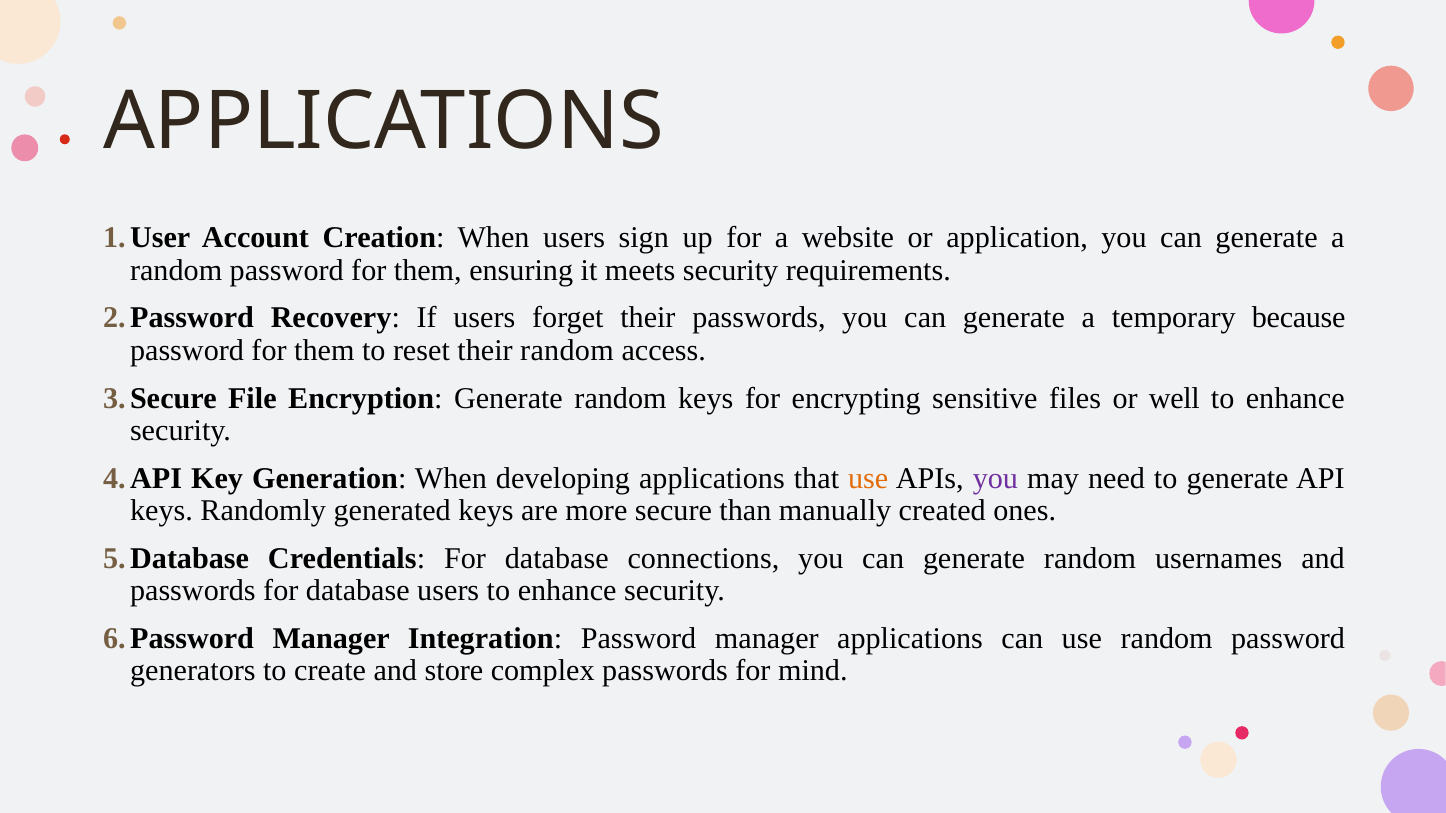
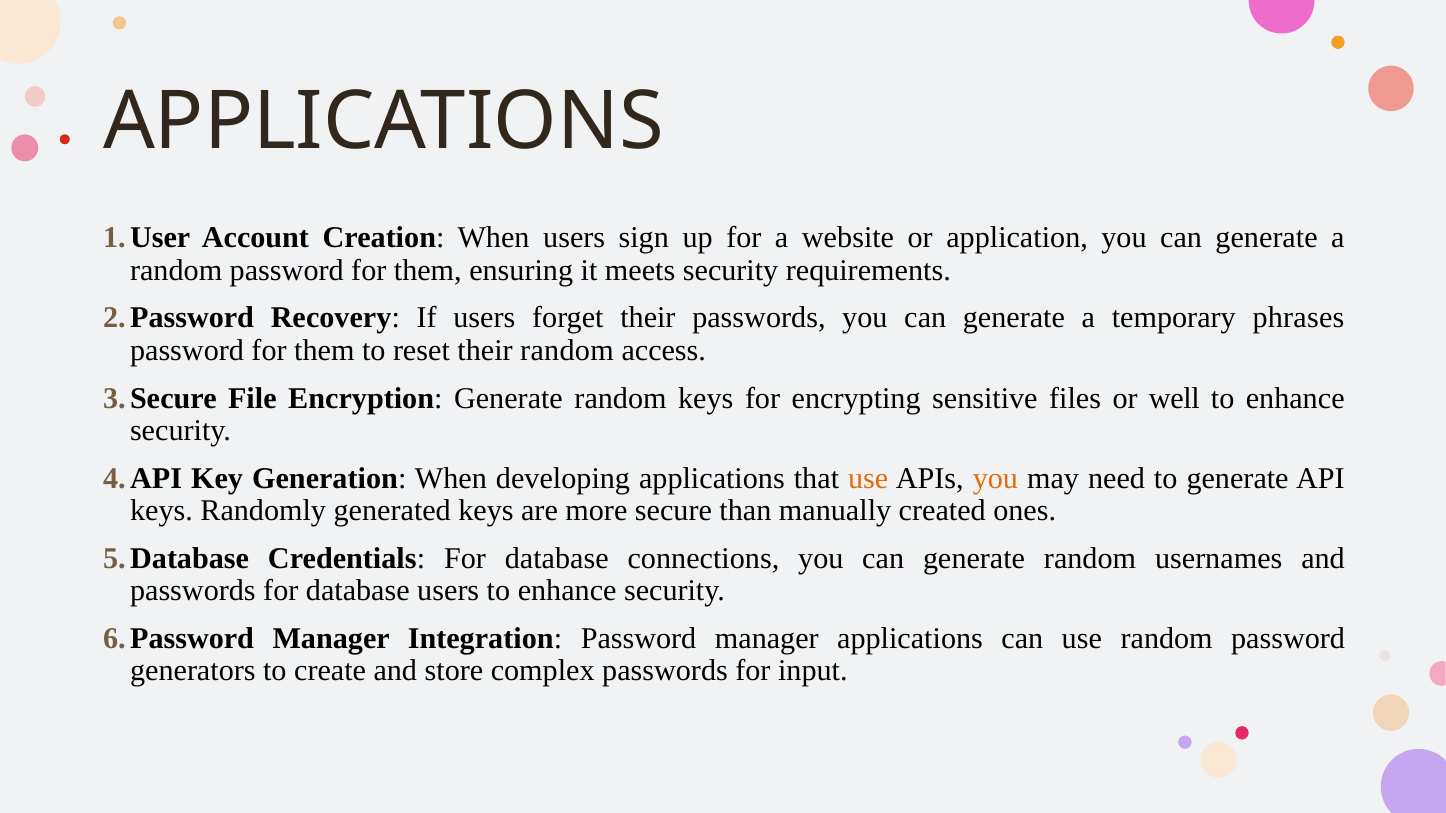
because: because -> phrases
you at (995, 478) colour: purple -> orange
mind: mind -> input
